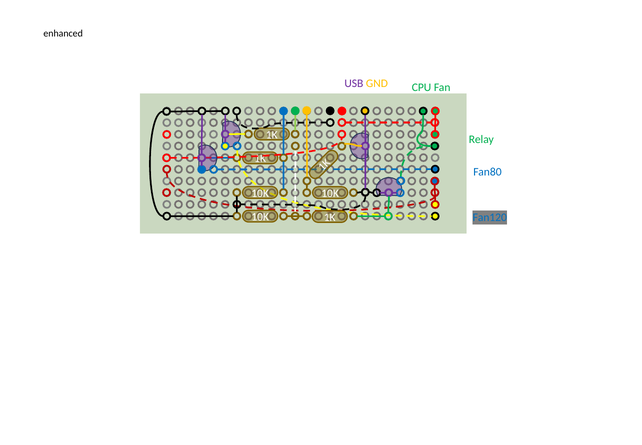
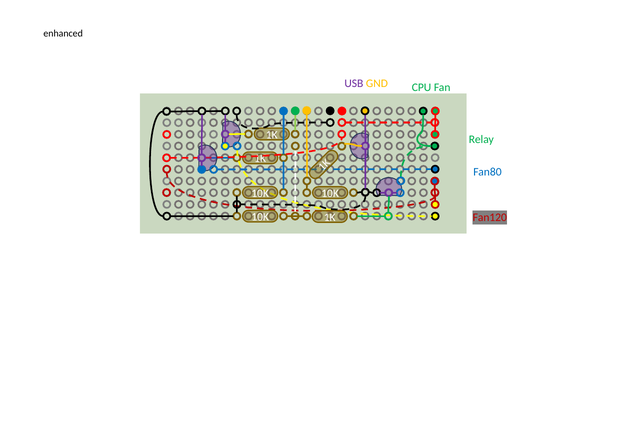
Fan120 colour: blue -> red
